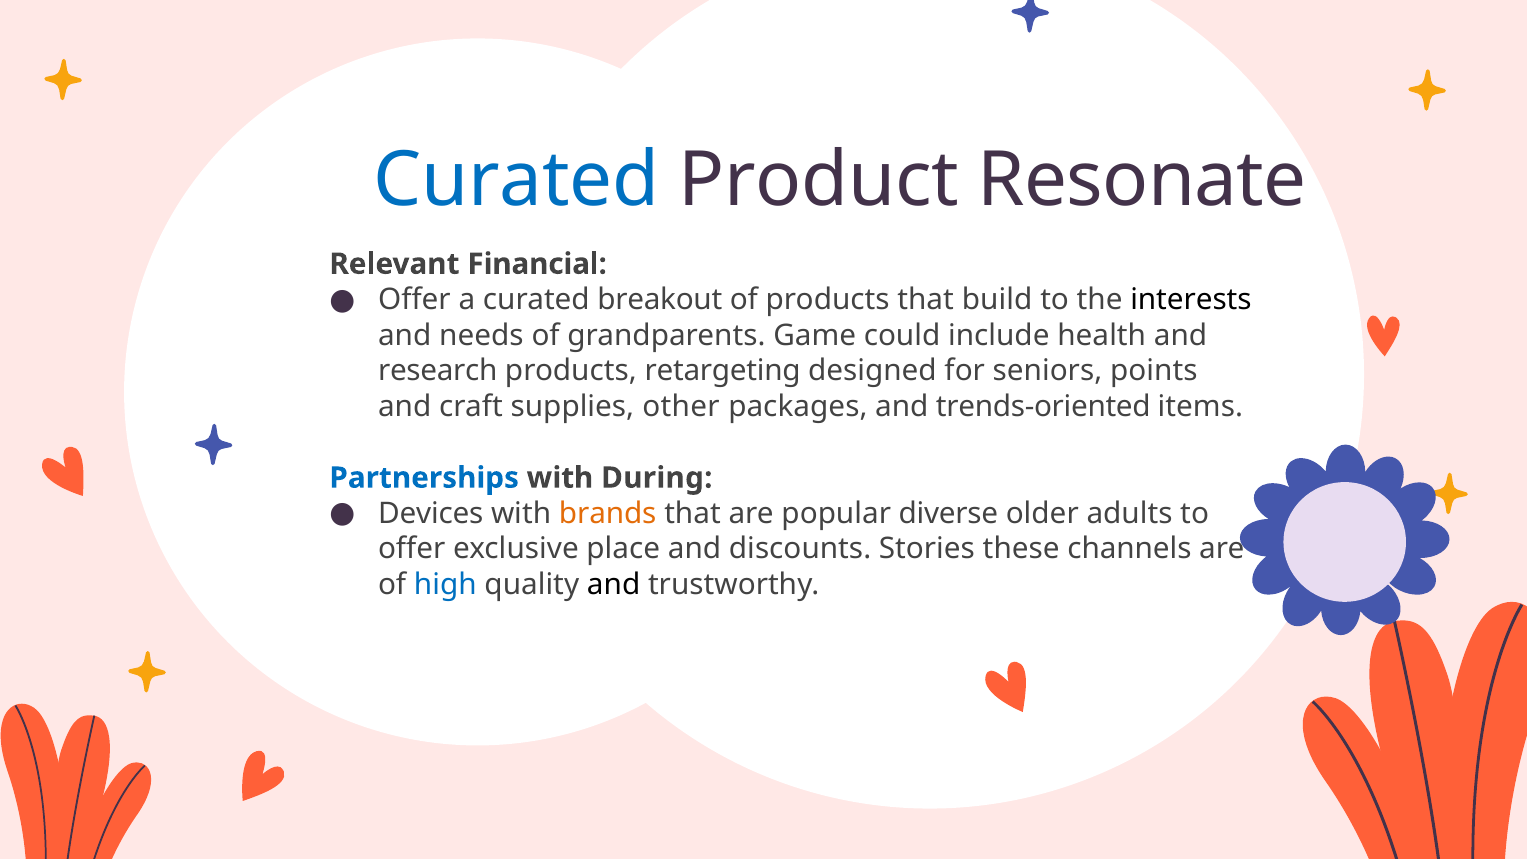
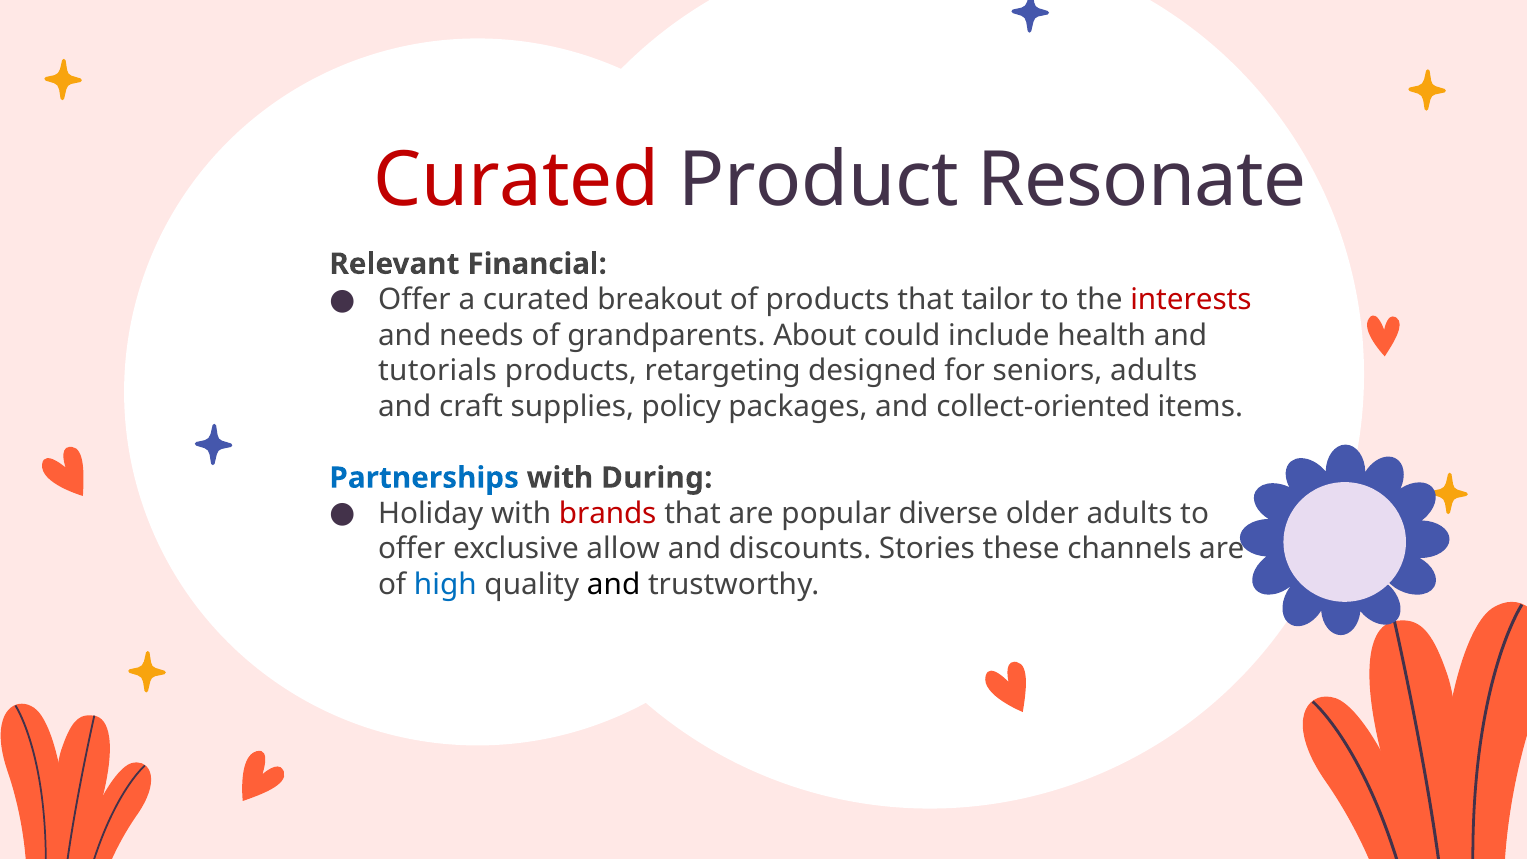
Curated at (516, 180) colour: blue -> red
build: build -> tailor
interests colour: black -> red
Game: Game -> About
research: research -> tutorials
seniors points: points -> adults
other: other -> policy
trends-oriented: trends-oriented -> collect-oriented
Devices: Devices -> Holiday
brands colour: orange -> red
place: place -> allow
